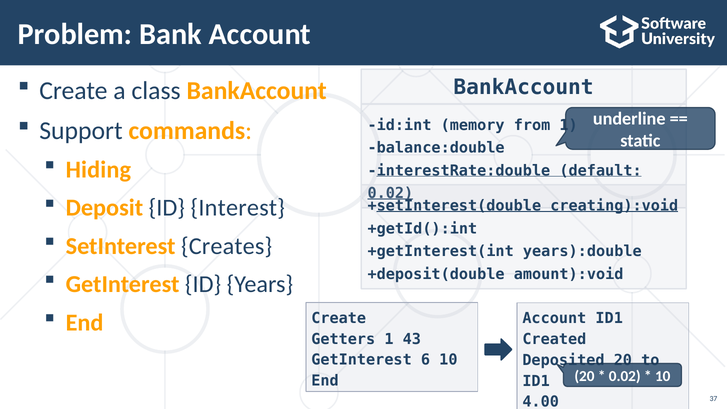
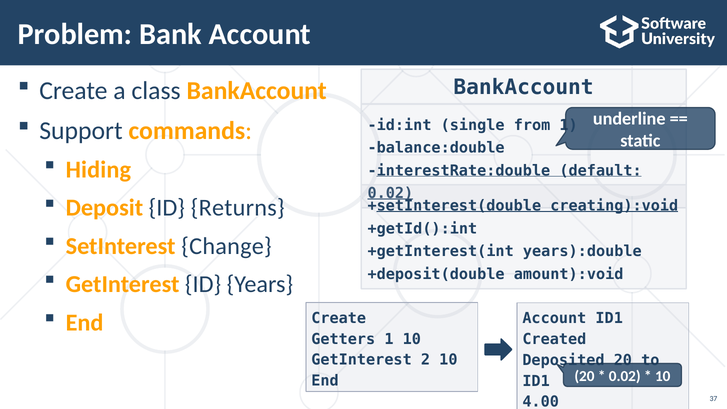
memory: memory -> single
Interest: Interest -> Returns
Creates: Creates -> Change
1 43: 43 -> 10
6: 6 -> 2
